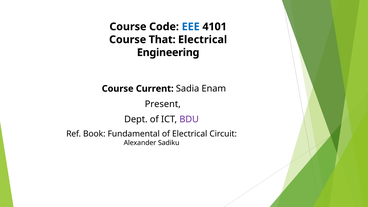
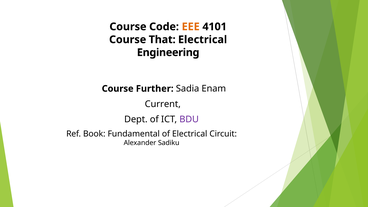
EEE colour: blue -> orange
Current: Current -> Further
Present: Present -> Current
